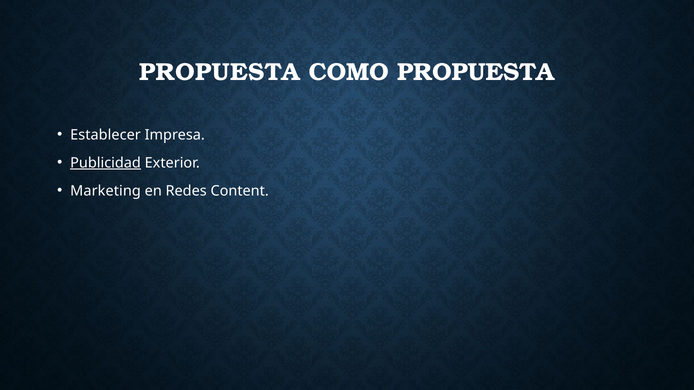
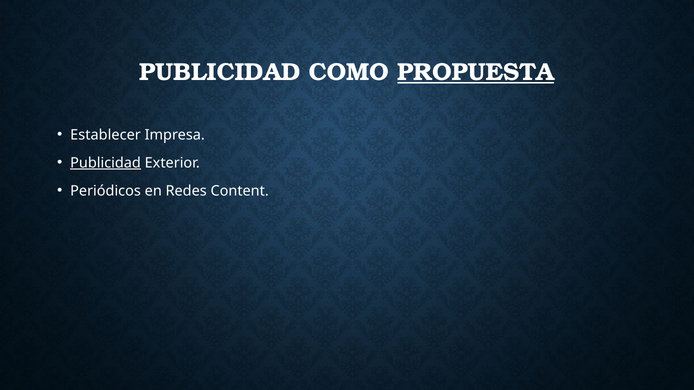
PROPUESTA at (220, 72): PROPUESTA -> PUBLICIDAD
PROPUESTA at (476, 72) underline: none -> present
Marketing: Marketing -> Periódicos
